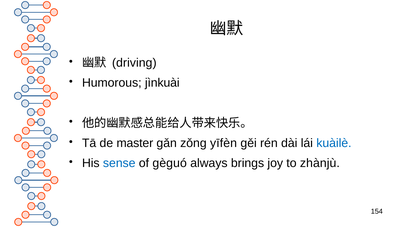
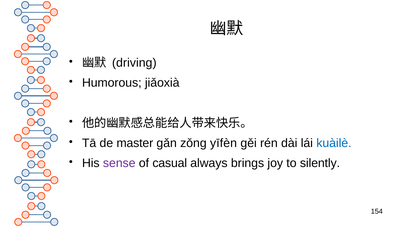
jìnkuài: jìnkuài -> jiǎoxià
sense colour: blue -> purple
gèguó: gèguó -> casual
zhànjù: zhànjù -> silently
